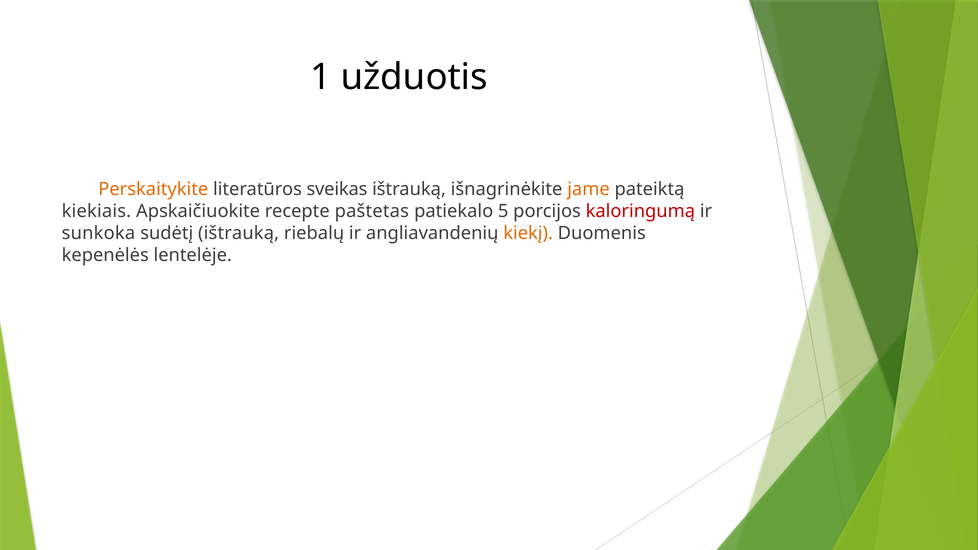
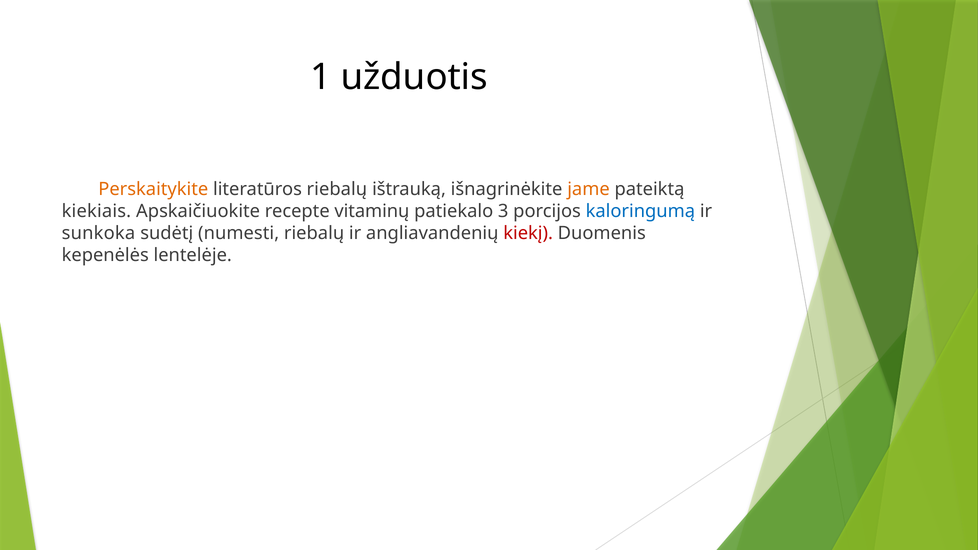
literatūros sveikas: sveikas -> riebalų
paštetas: paštetas -> vitaminų
5: 5 -> 3
kaloringumą colour: red -> blue
sudėtį ištrauką: ištrauką -> numesti
kiekį colour: orange -> red
